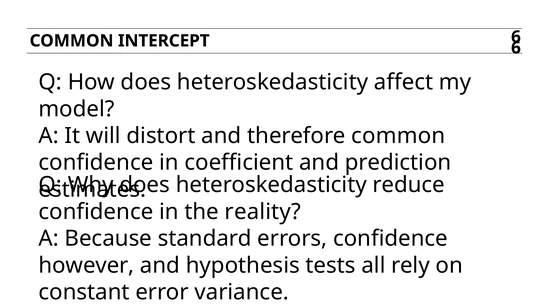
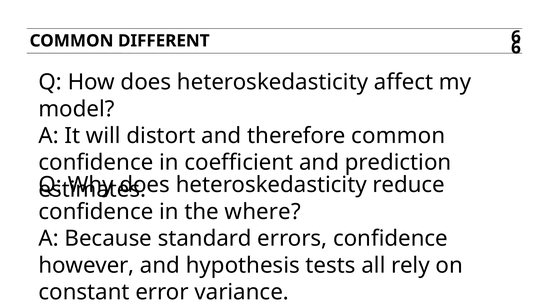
INTERCEPT: INTERCEPT -> DIFFERENT
reality: reality -> where
